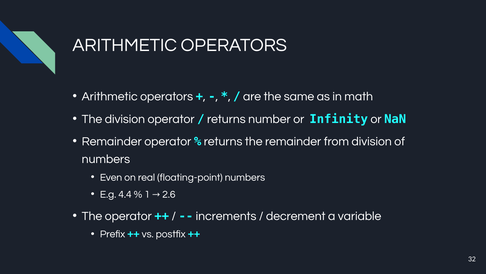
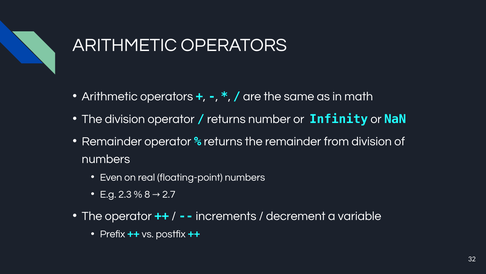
4.4: 4.4 -> 2.3
1: 1 -> 8
2.6: 2.6 -> 2.7
